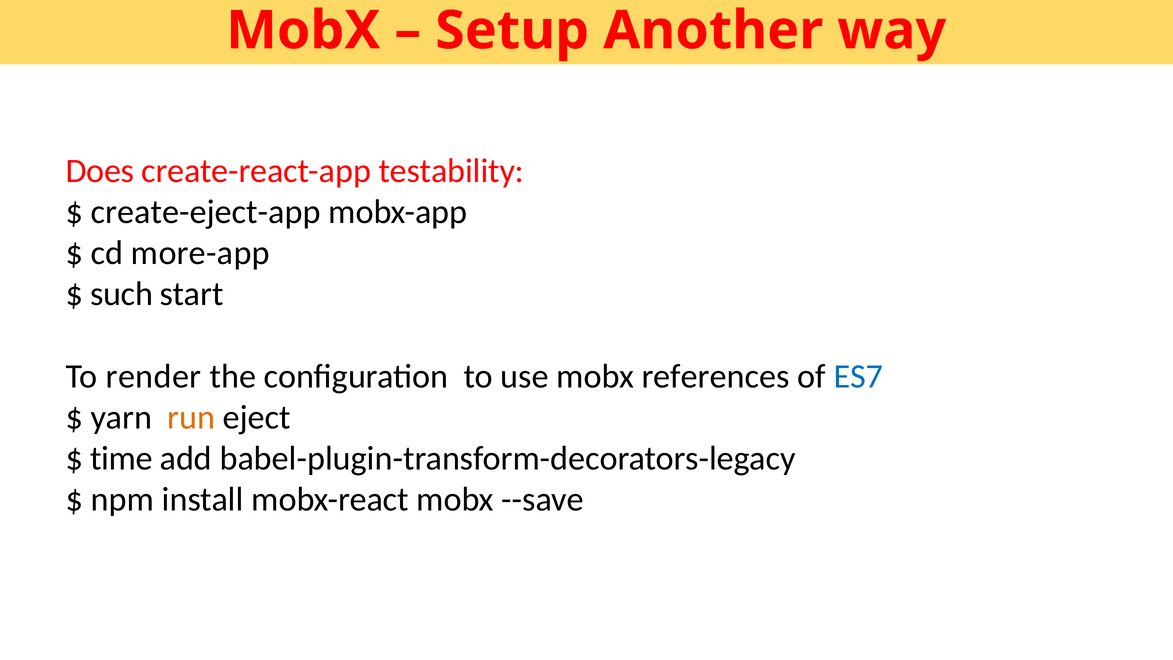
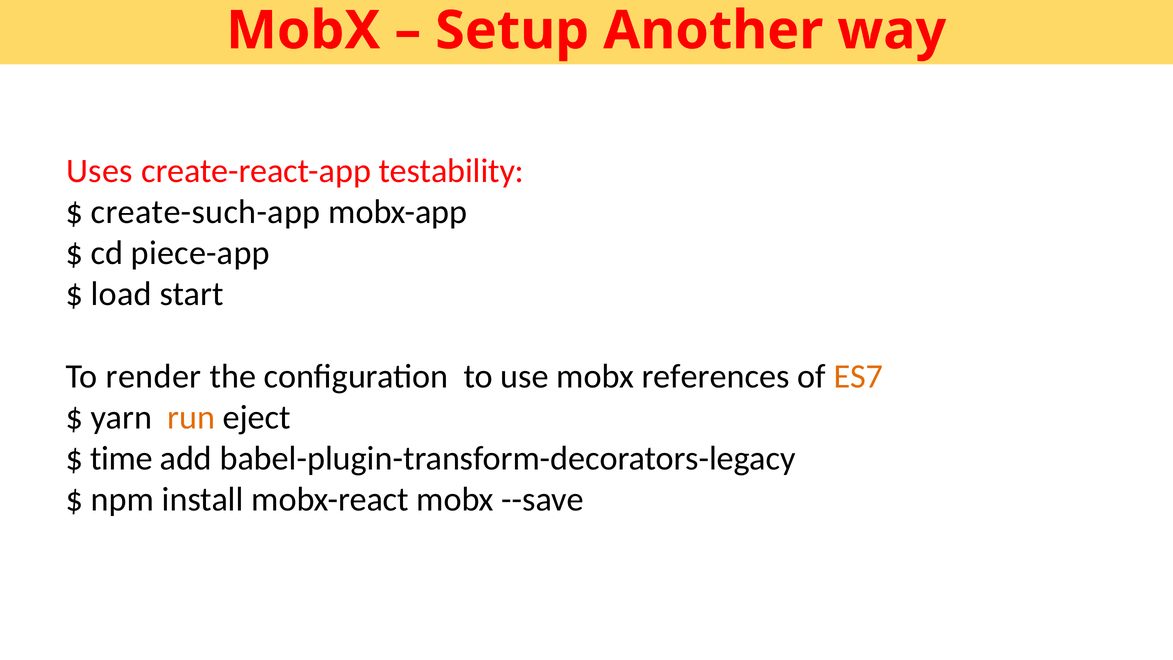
Does: Does -> Uses
create-eject-app: create-eject-app -> create-such-app
more-app: more-app -> piece-app
such: such -> load
ES7 colour: blue -> orange
